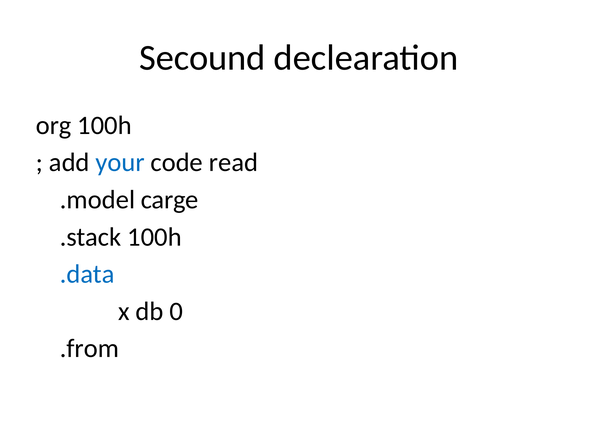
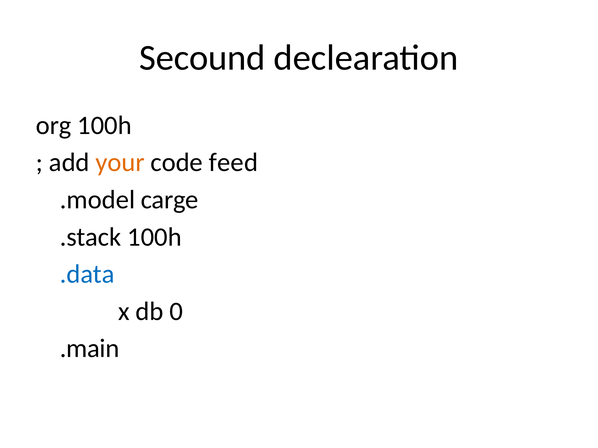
your colour: blue -> orange
read: read -> feed
.from: .from -> .main
